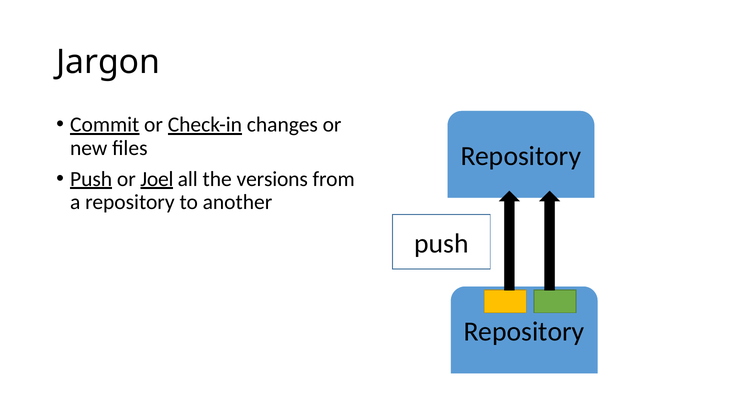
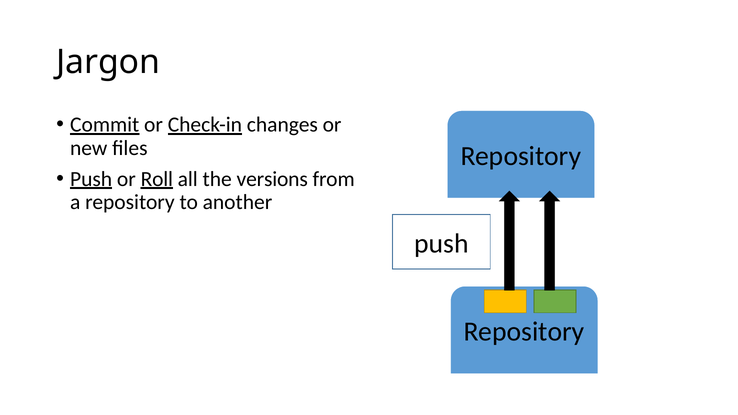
Joel: Joel -> Roll
